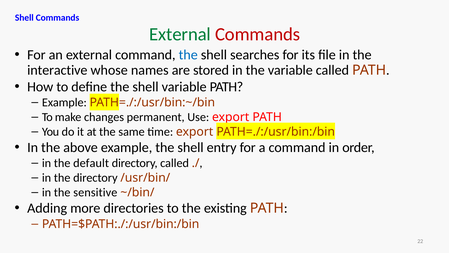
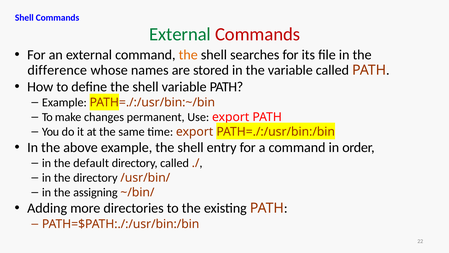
the at (188, 55) colour: blue -> orange
interactive: interactive -> difference
sensitive: sensitive -> assigning
